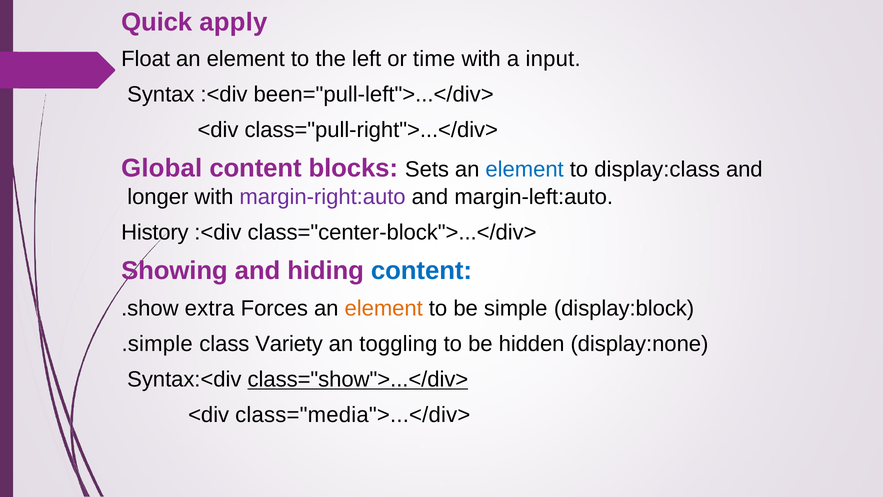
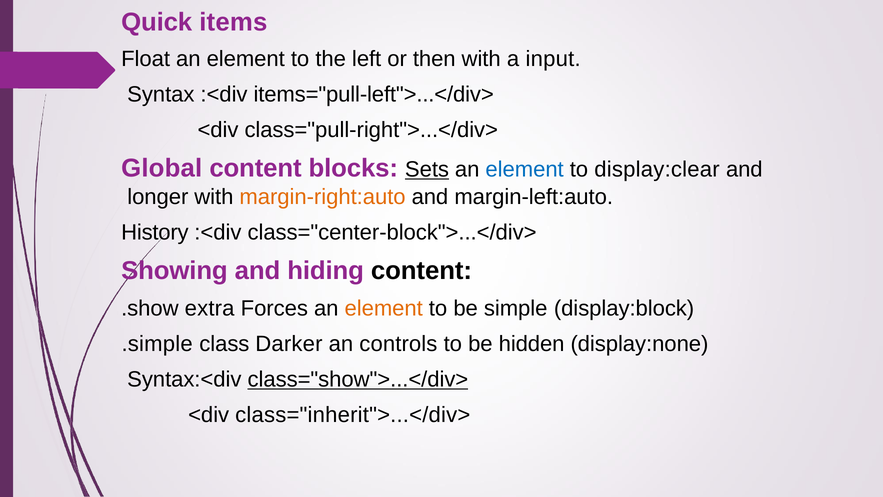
apply: apply -> items
time: time -> then
been="pull-left">...</div>: been="pull-left">...</div> -> items="pull-left">...</div>
Sets underline: none -> present
display:class: display:class -> display:clear
margin-right:auto colour: purple -> orange
content at (421, 270) colour: blue -> black
Variety: Variety -> Darker
toggling: toggling -> controls
class="media">...</div>: class="media">...</div> -> class="inherit">...</div>
